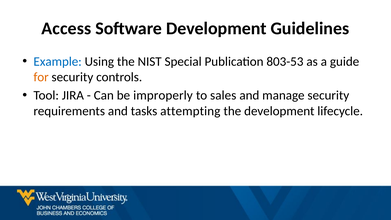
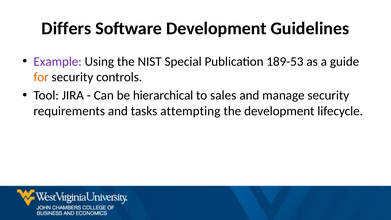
Access: Access -> Differs
Example colour: blue -> purple
803-53: 803-53 -> 189-53
improperly: improperly -> hierarchical
